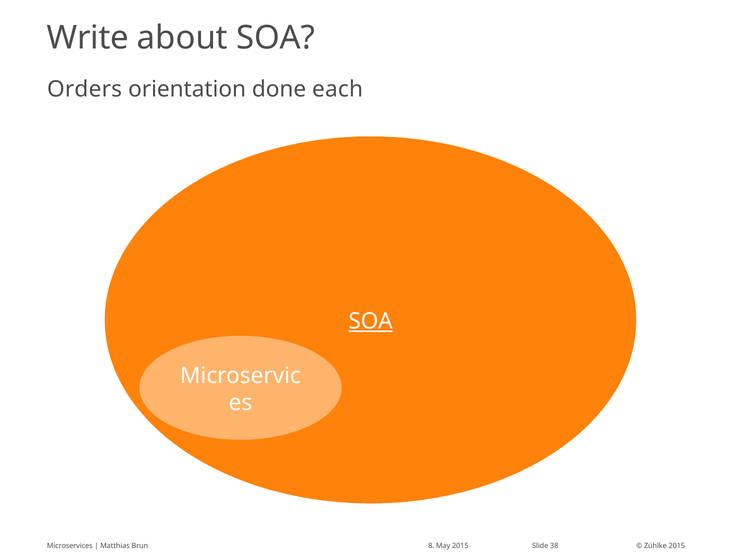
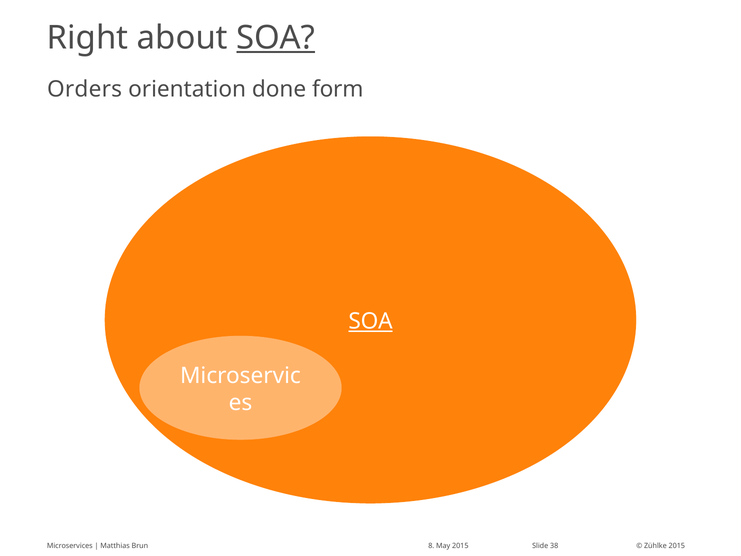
Write: Write -> Right
SOA at (276, 38) underline: none -> present
each: each -> form
